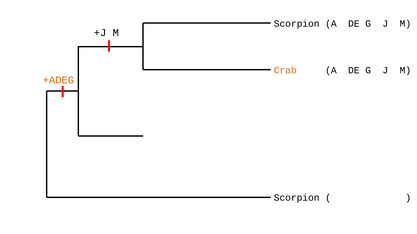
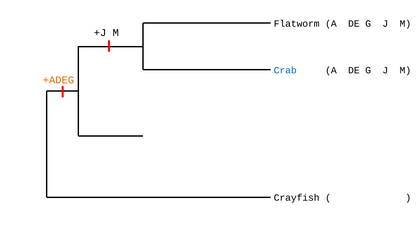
Scorpion at (297, 24): Scorpion -> Flatworm
Crab colour: orange -> blue
Scorpion at (297, 198): Scorpion -> Crayfish
